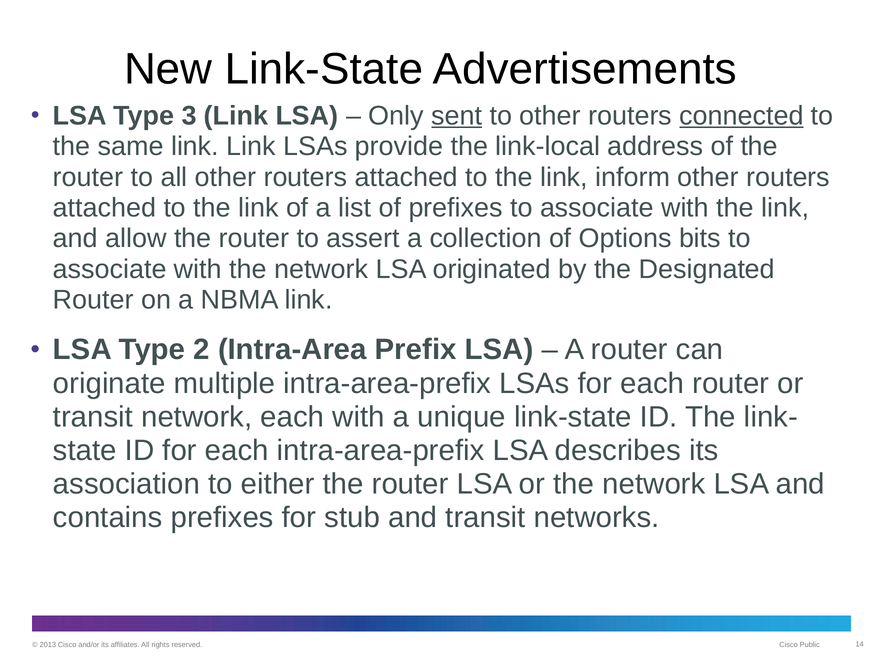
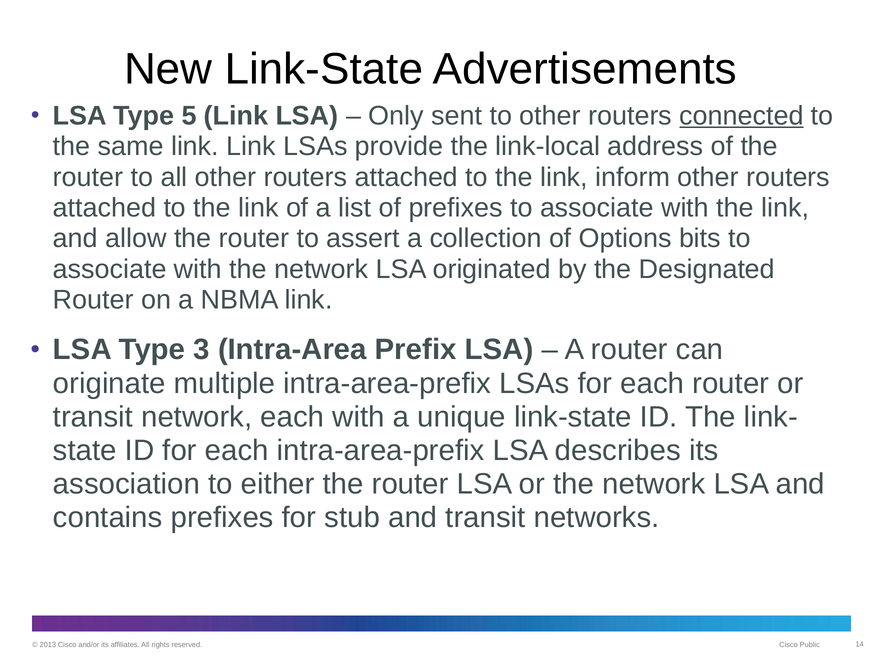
3: 3 -> 5
sent underline: present -> none
2: 2 -> 3
